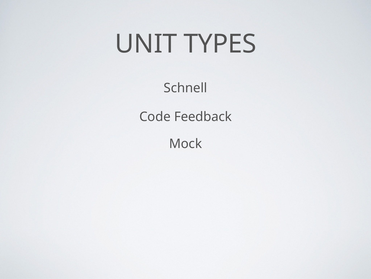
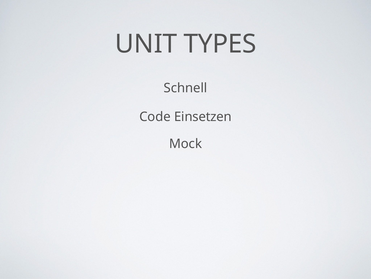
Feedback: Feedback -> Einsetzen
